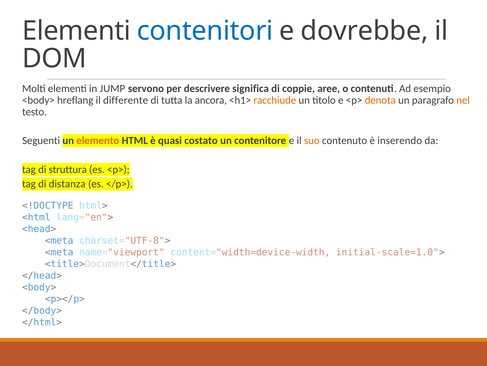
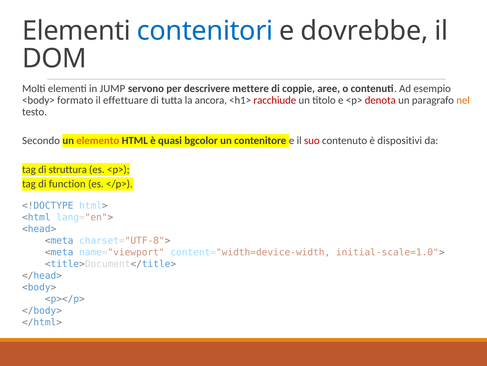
significa: significa -> mettere
hreflang: hreflang -> formato
differente: differente -> effettuare
racchiude colour: orange -> red
denota colour: orange -> red
Seguenti: Seguenti -> Secondo
costato: costato -> bgcolor
suo colour: orange -> red
inserendo: inserendo -> dispositivi
distanza: distanza -> function
